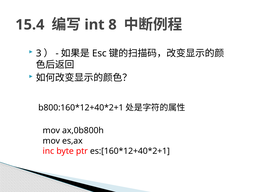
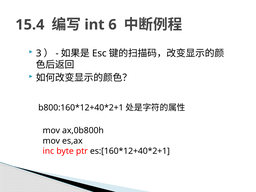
8: 8 -> 6
